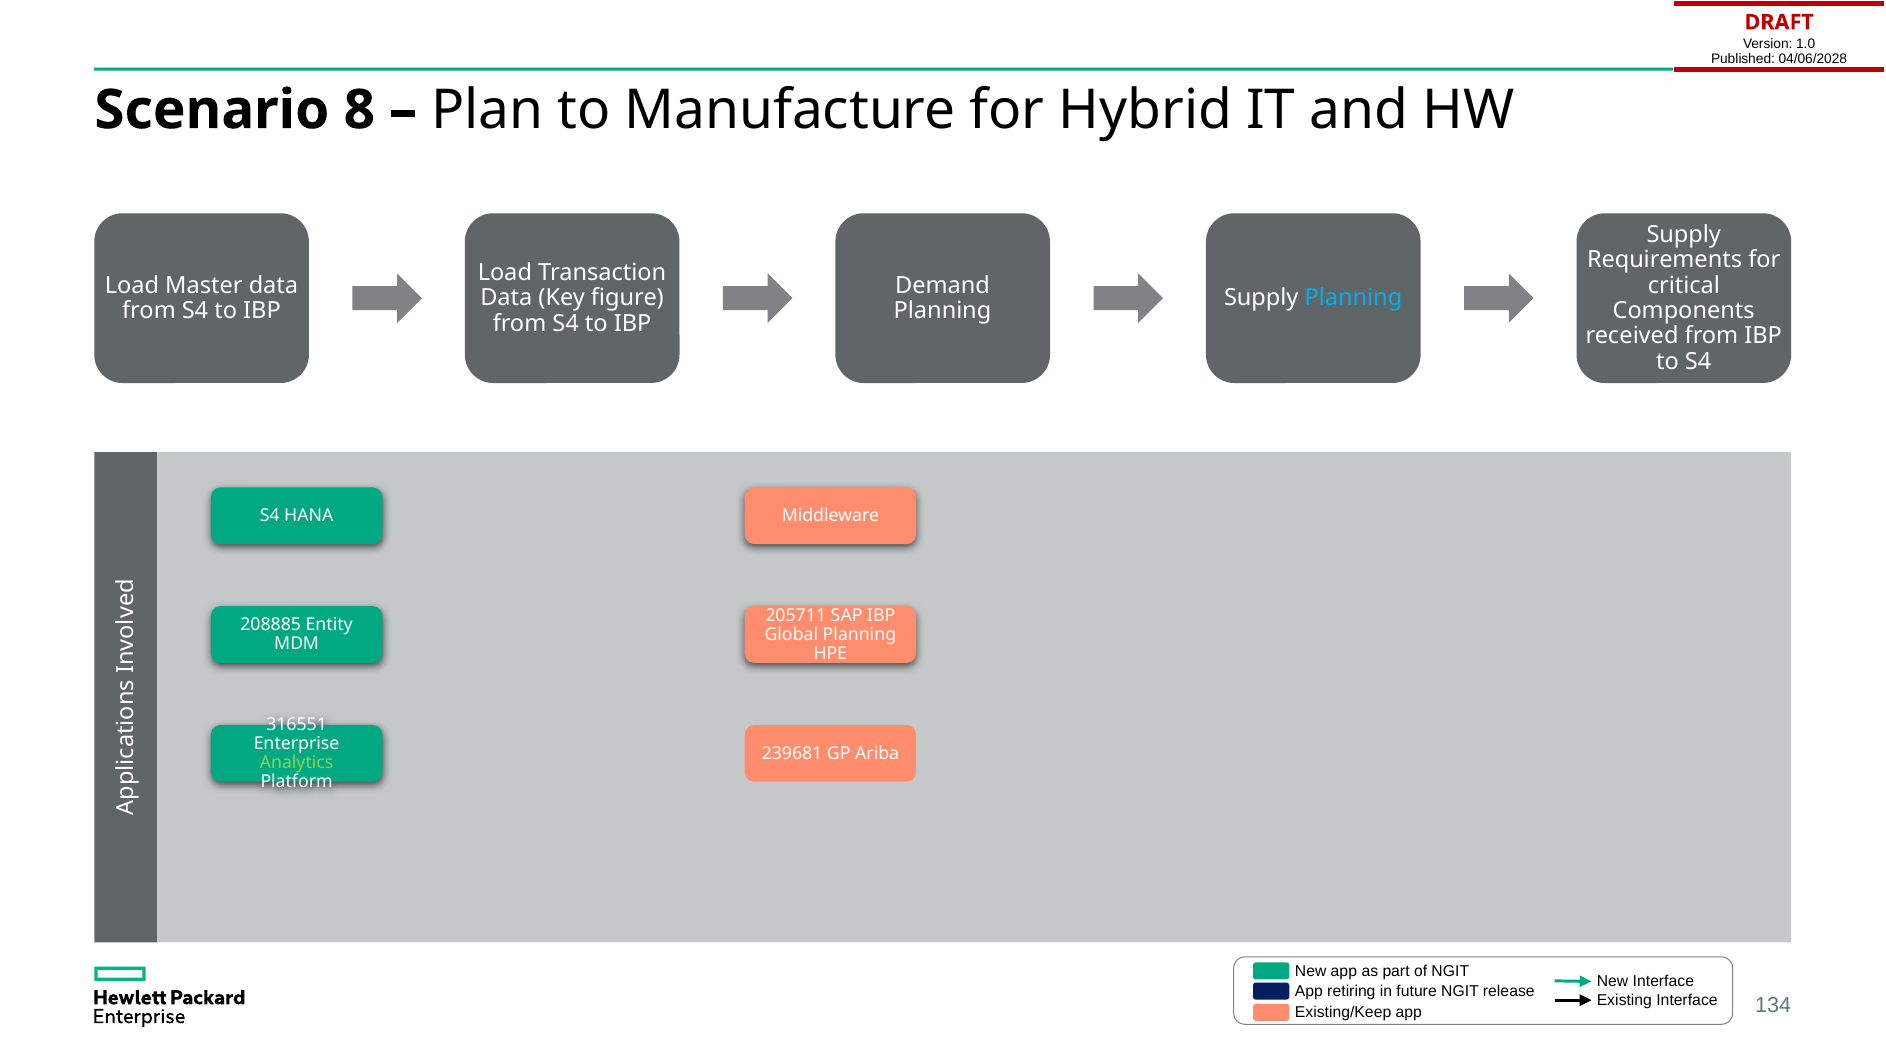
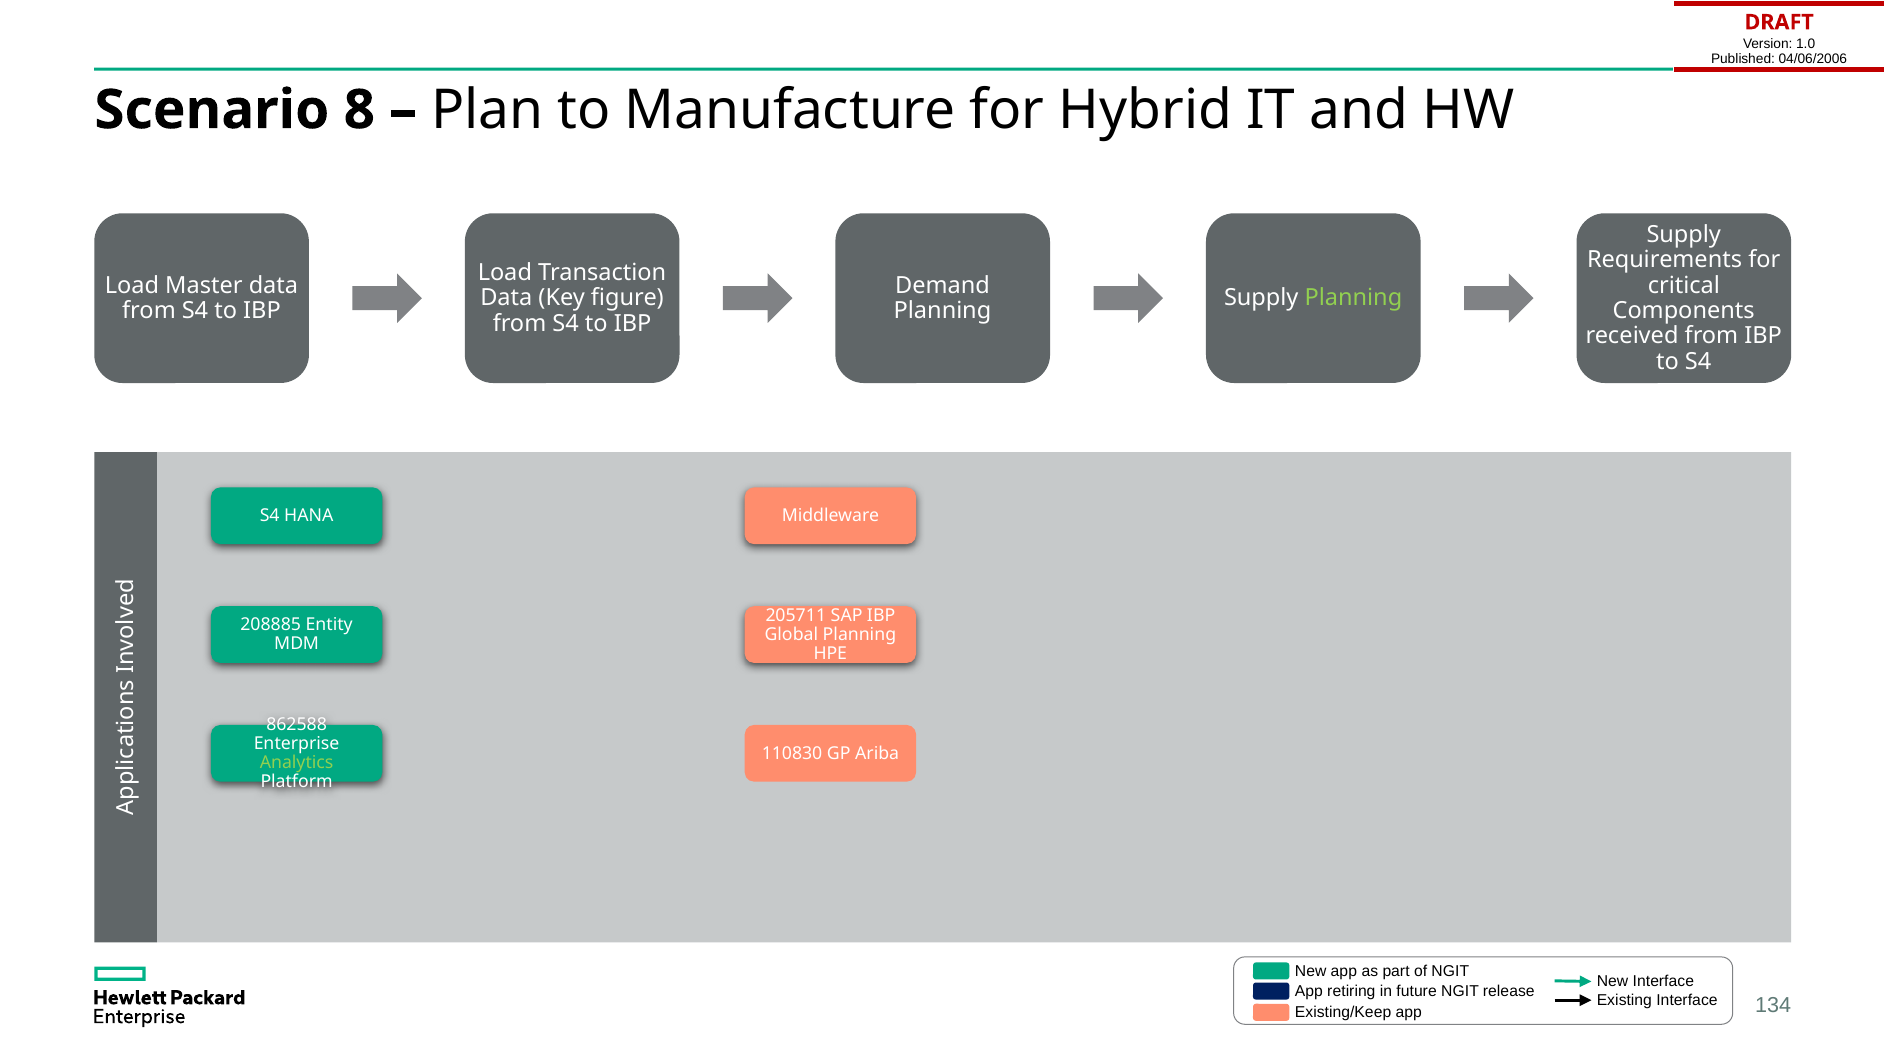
04/06/2028: 04/06/2028 -> 04/06/2006
Planning at (1353, 298) colour: light blue -> light green
316551: 316551 -> 862588
239681: 239681 -> 110830
